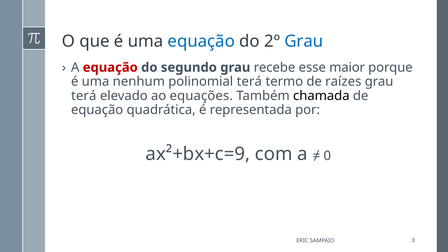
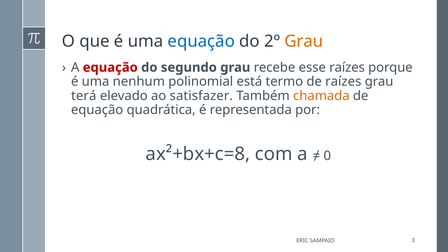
Grau at (304, 41) colour: blue -> orange
esse maior: maior -> raízes
polinomial terá: terá -> está
equações: equações -> satisfazer
chamada colour: black -> orange
ax²+bx+c=9: ax²+bx+c=9 -> ax²+bx+c=8
